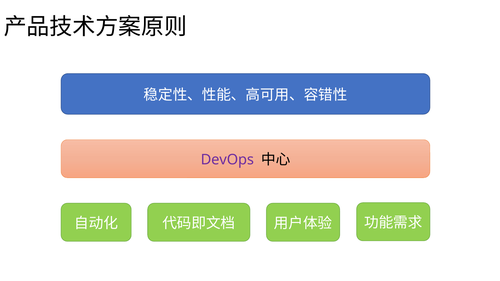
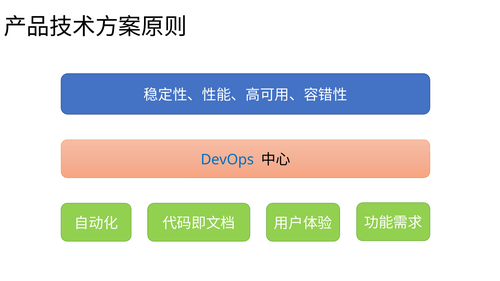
DevOps colour: purple -> blue
